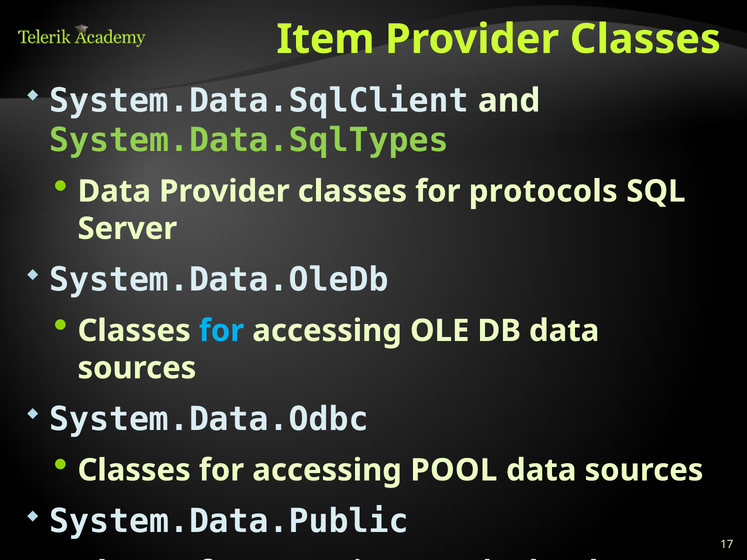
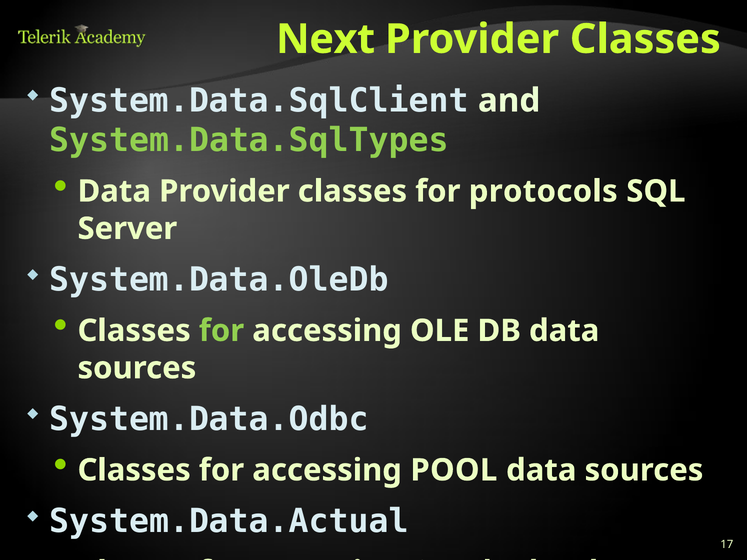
Item: Item -> Next
for at (221, 331) colour: light blue -> light green
System.Data.Public: System.Data.Public -> System.Data.Actual
